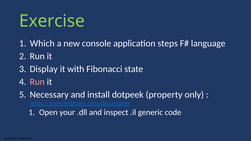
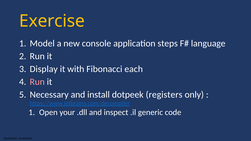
Exercise colour: light green -> yellow
Which: Which -> Model
state: state -> each
property: property -> registers
